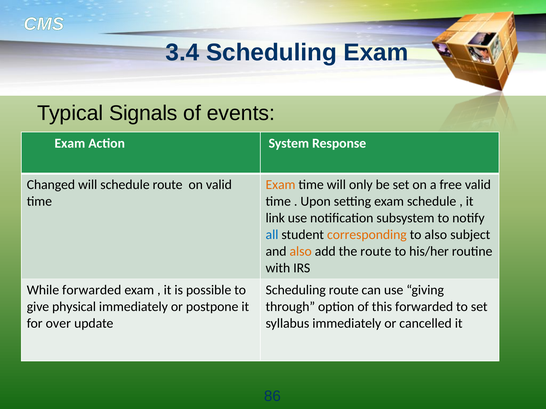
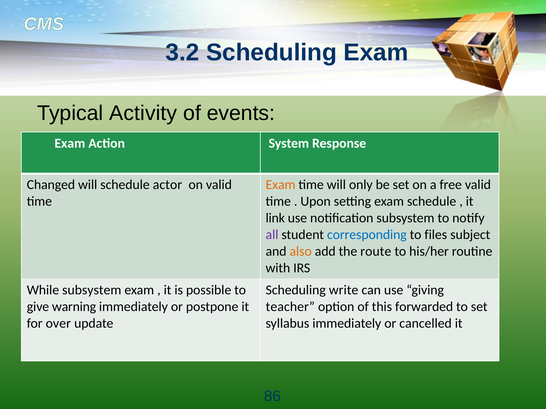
3.4: 3.4 -> 3.2
Signals: Signals -> Activity
schedule route: route -> actor
all colour: blue -> purple
corresponding colour: orange -> blue
to also: also -> files
While forwarded: forwarded -> subsystem
Scheduling route: route -> write
physical: physical -> warning
through: through -> teacher
